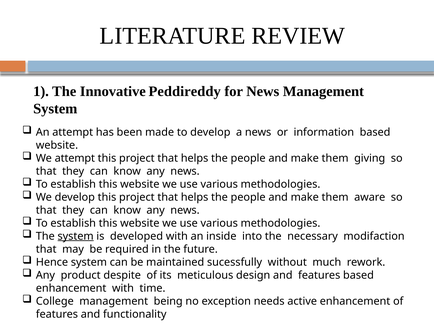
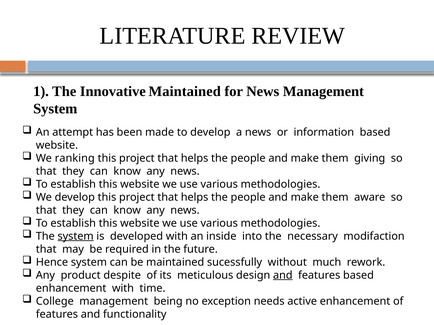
Innovative Peddireddy: Peddireddy -> Maintained
We attempt: attempt -> ranking
and at (283, 276) underline: none -> present
